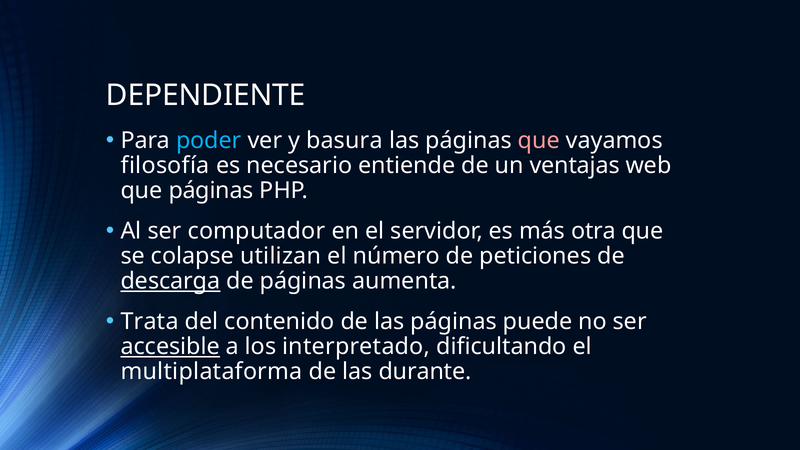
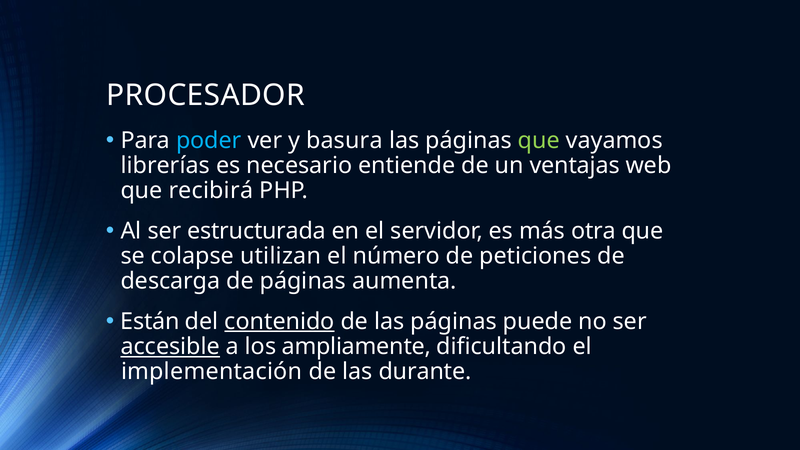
DEPENDIENTE: DEPENDIENTE -> PROCESADOR
que at (539, 140) colour: pink -> light green
filosofía: filosofía -> librerías
que páginas: páginas -> recibirá
computador: computador -> estructurada
descarga underline: present -> none
Trata: Trata -> Están
contenido underline: none -> present
interpretado: interpretado -> ampliamente
multiplataforma: multiplataforma -> implementación
